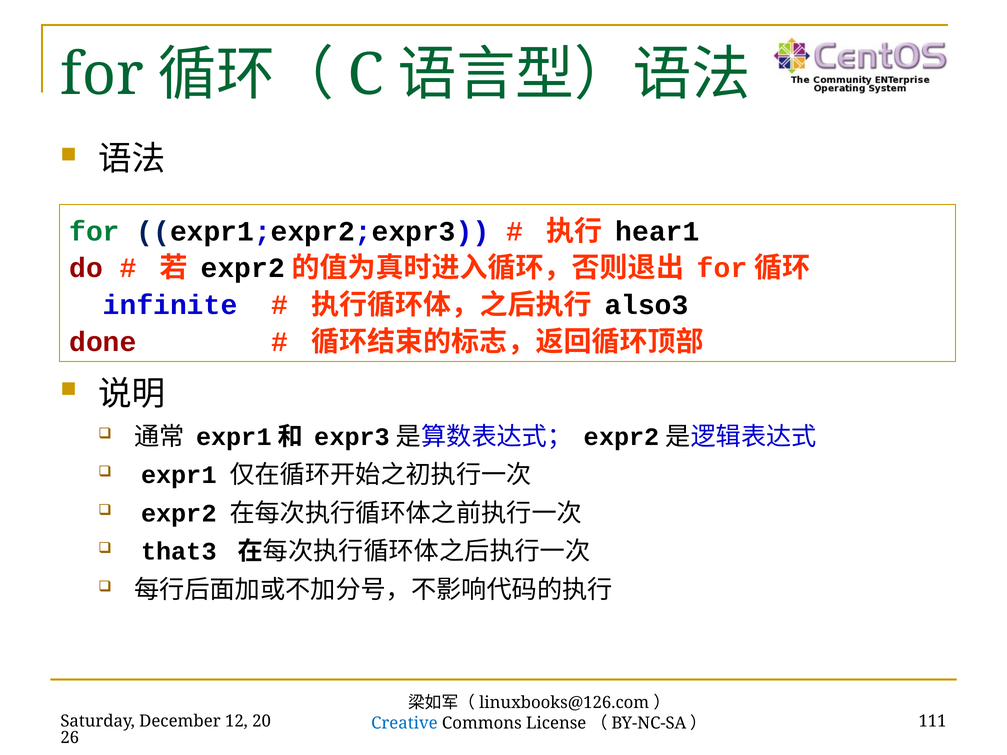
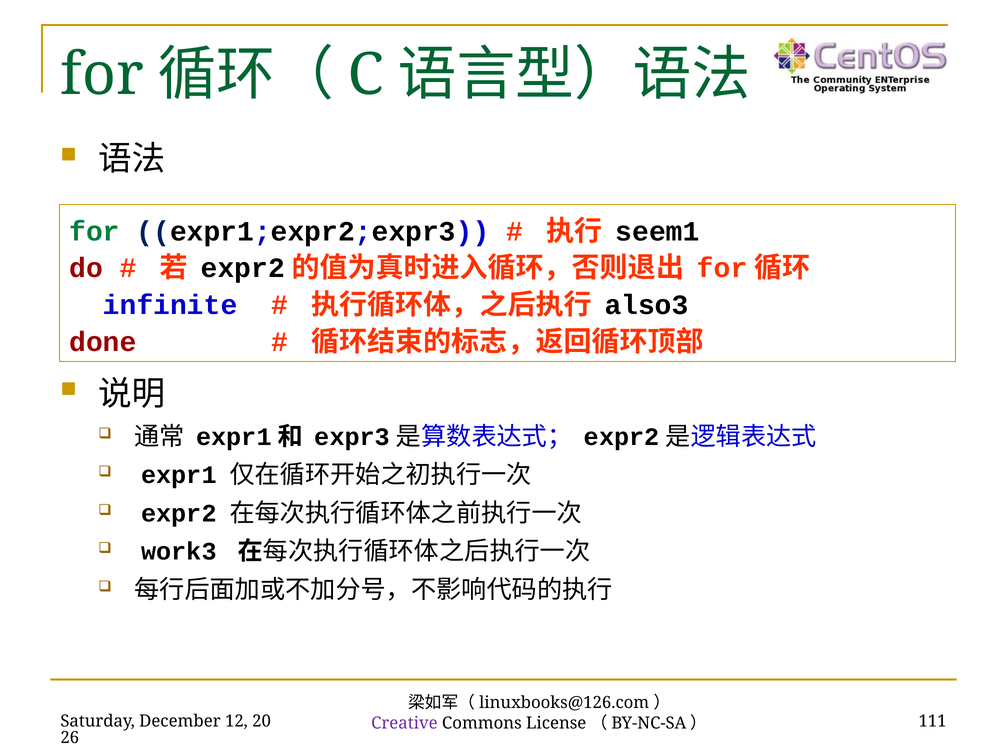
hear1: hear1 -> seem1
that3: that3 -> work3
Creative colour: blue -> purple
